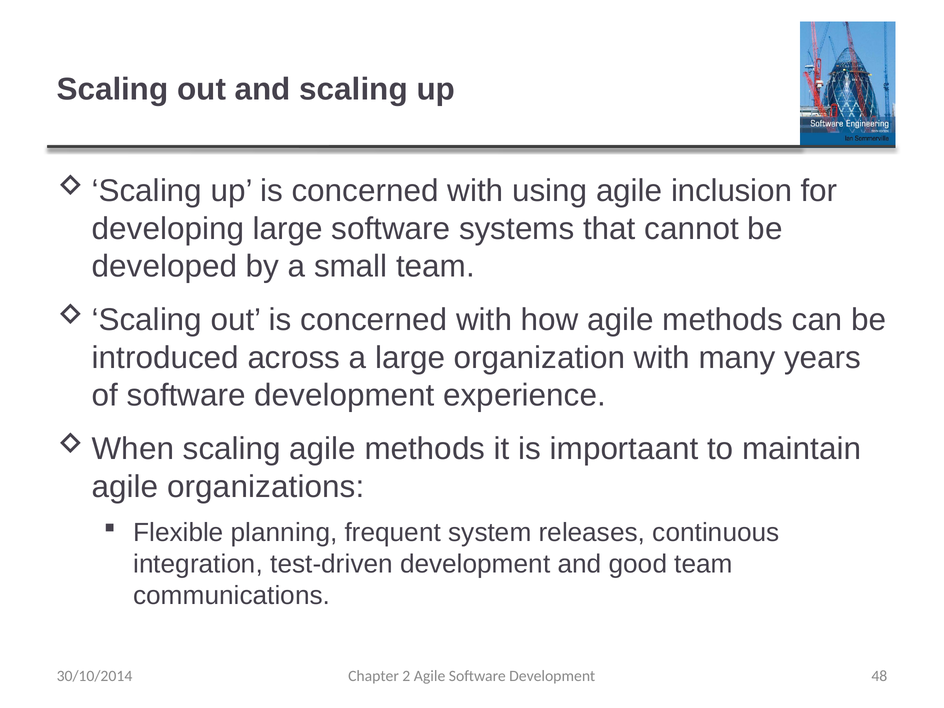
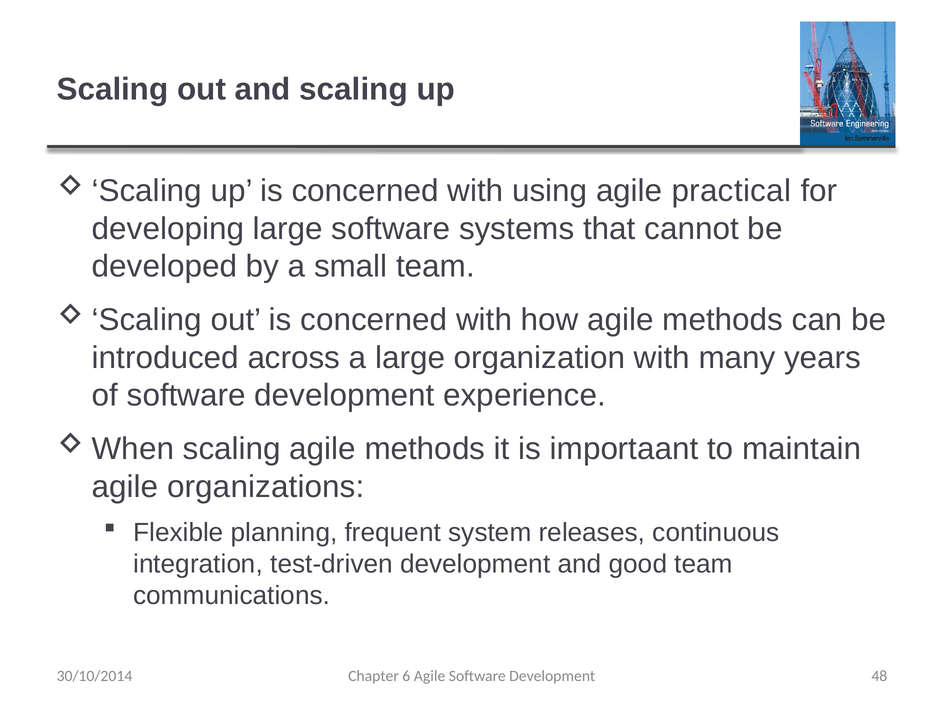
inclusion: inclusion -> practical
2: 2 -> 6
